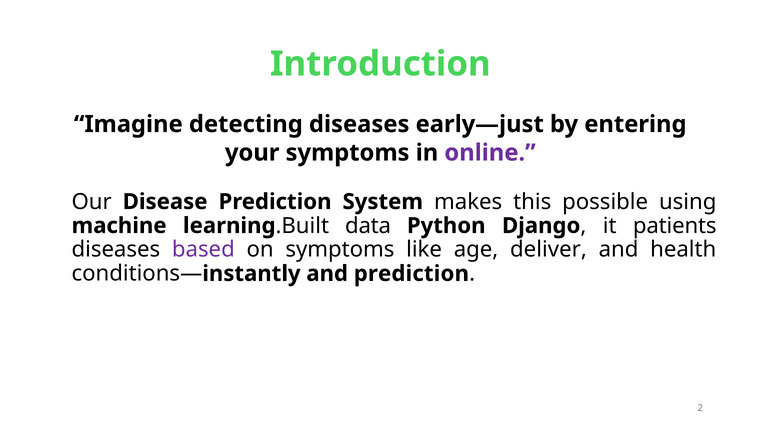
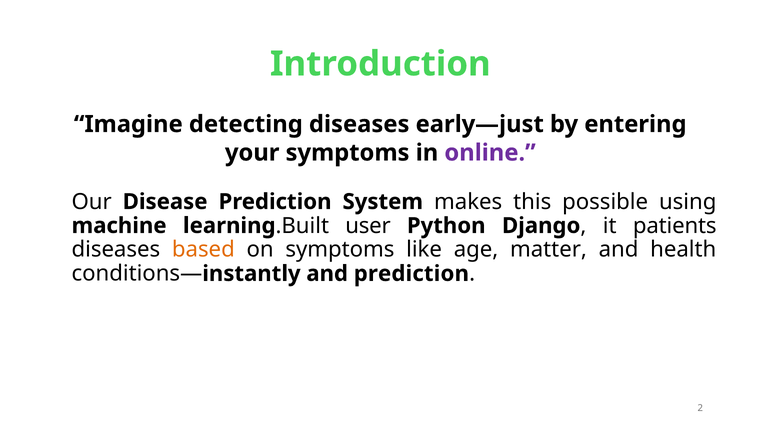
data: data -> user
based colour: purple -> orange
deliver: deliver -> matter
